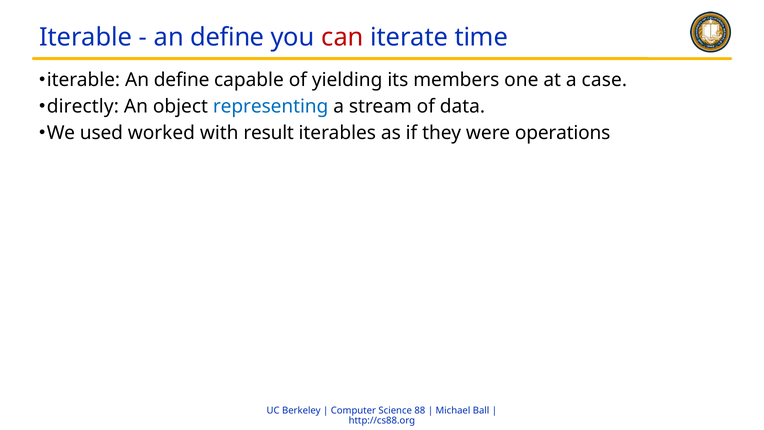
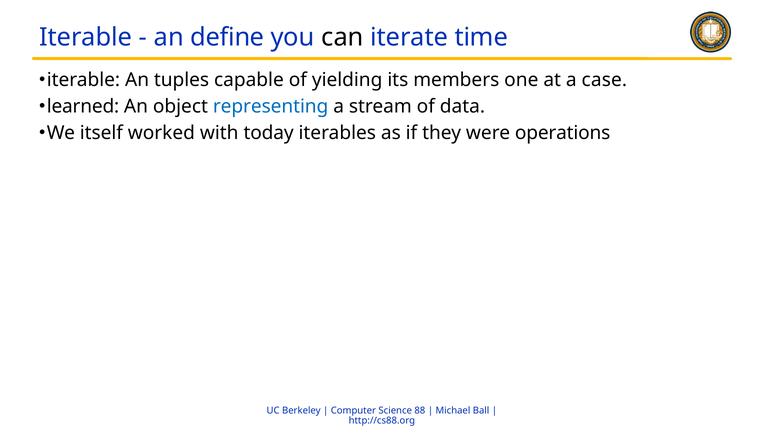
can colour: red -> black
iterable An define: define -> tuples
directly: directly -> learned
used: used -> itself
result: result -> today
